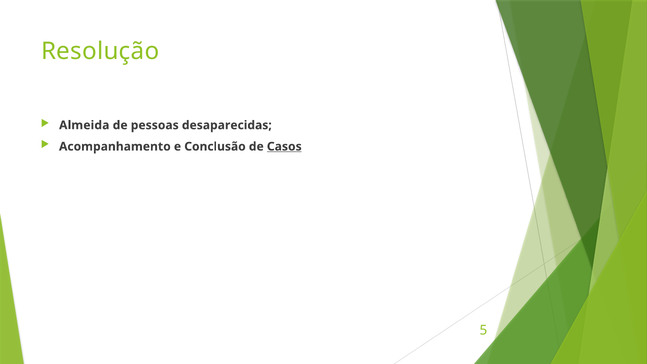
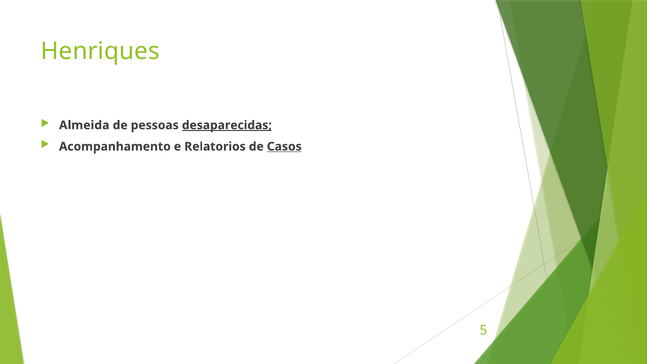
Resolução: Resolução -> Henriques
desaparecidas underline: none -> present
Conclusão: Conclusão -> Relatorios
